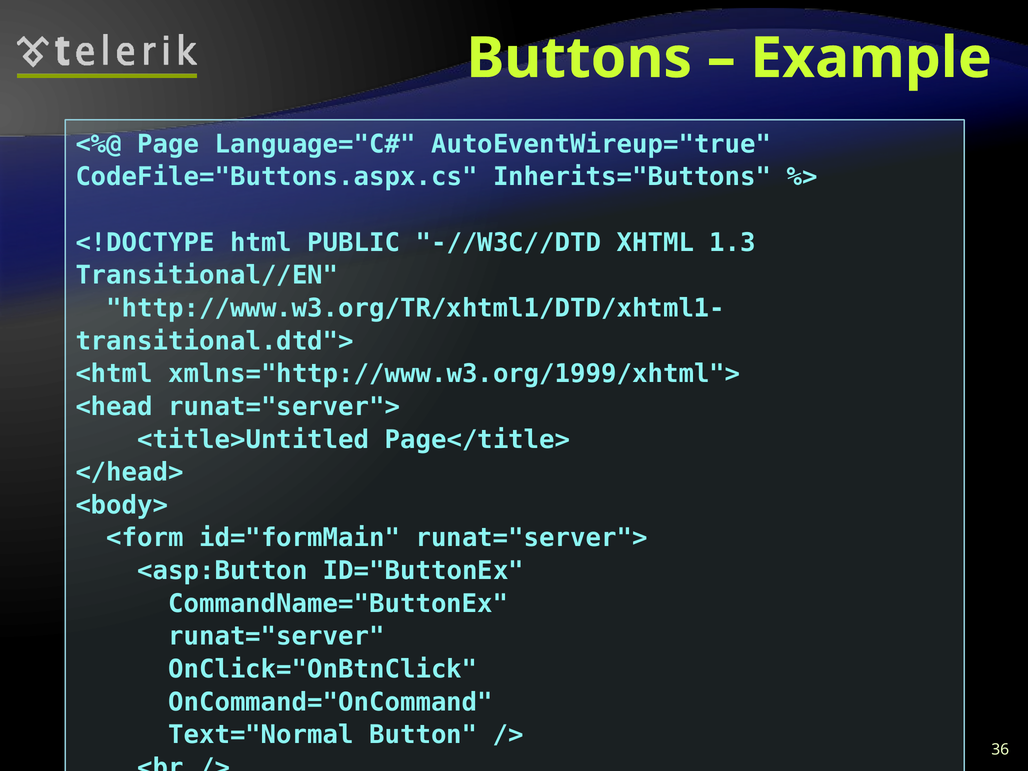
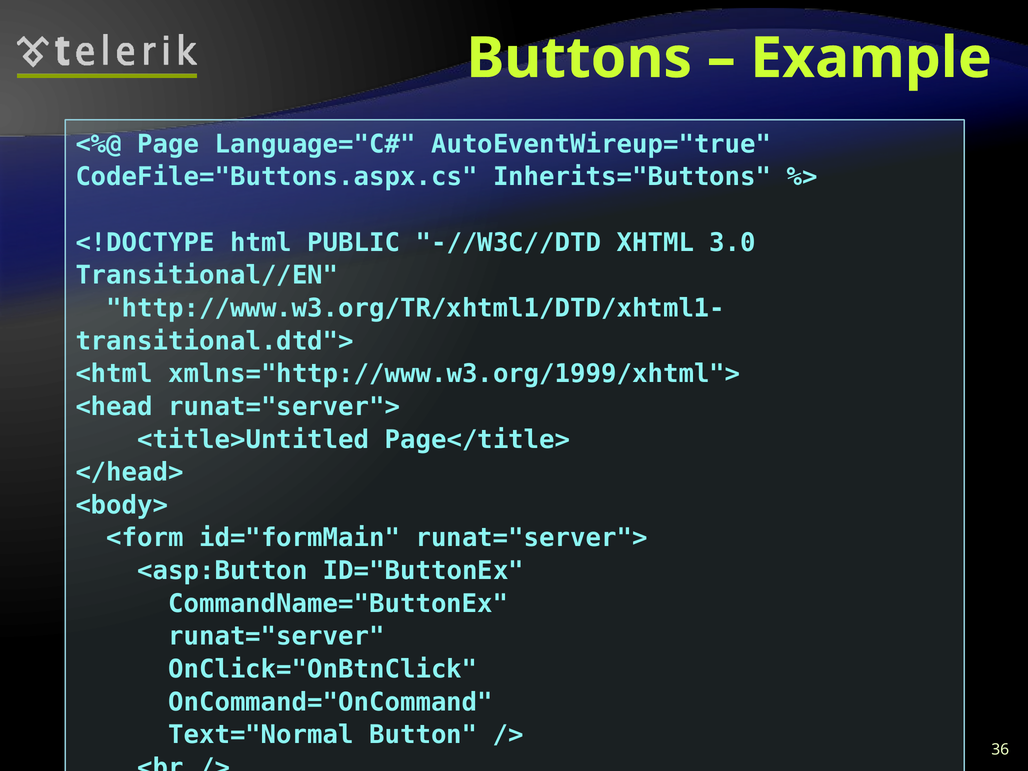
1.3: 1.3 -> 3.0
